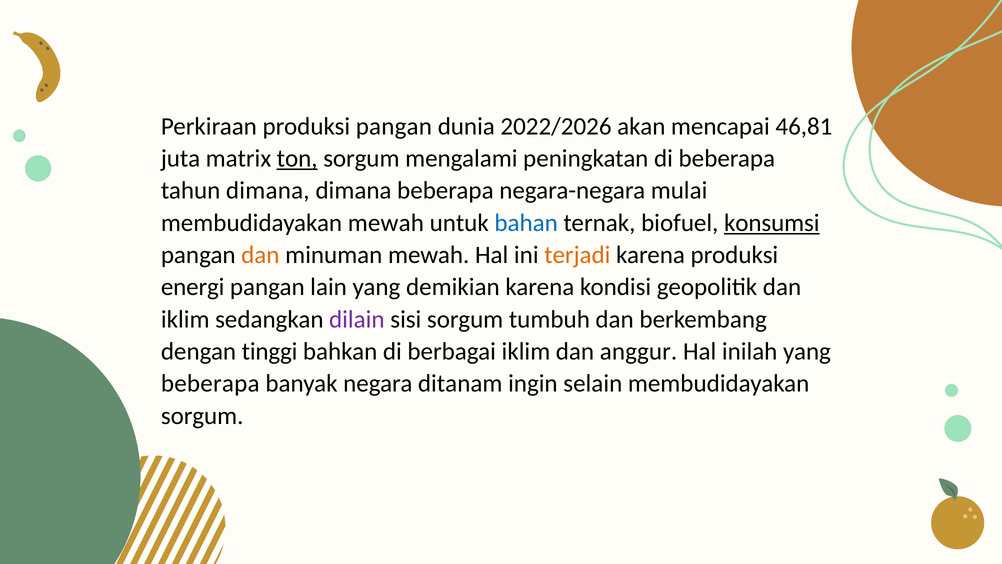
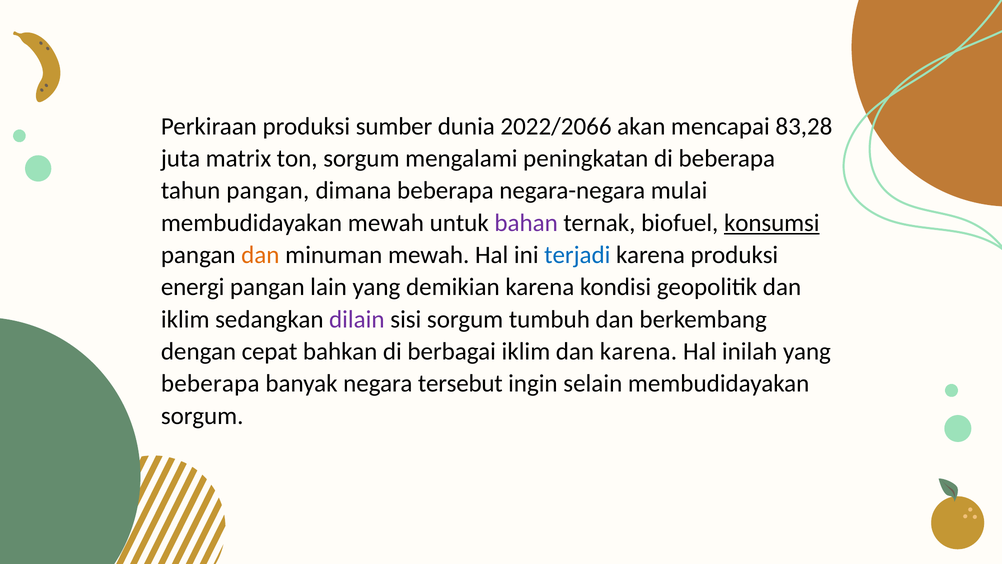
produksi pangan: pangan -> sumber
2022/2026: 2022/2026 -> 2022/2066
46,81: 46,81 -> 83,28
ton underline: present -> none
tahun dimana: dimana -> pangan
bahan colour: blue -> purple
terjadi colour: orange -> blue
tinggi: tinggi -> cepat
dan anggur: anggur -> karena
ditanam: ditanam -> tersebut
